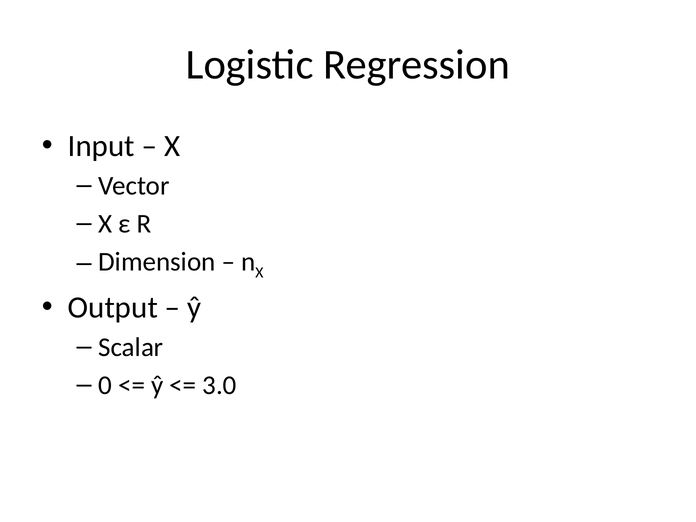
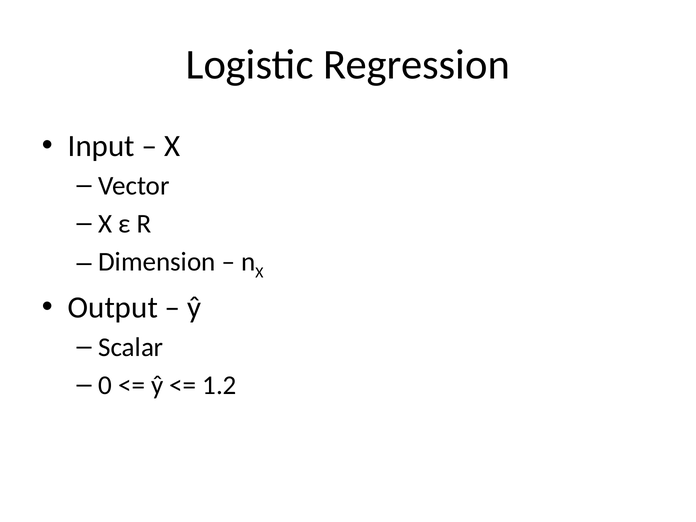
3.0: 3.0 -> 1.2
